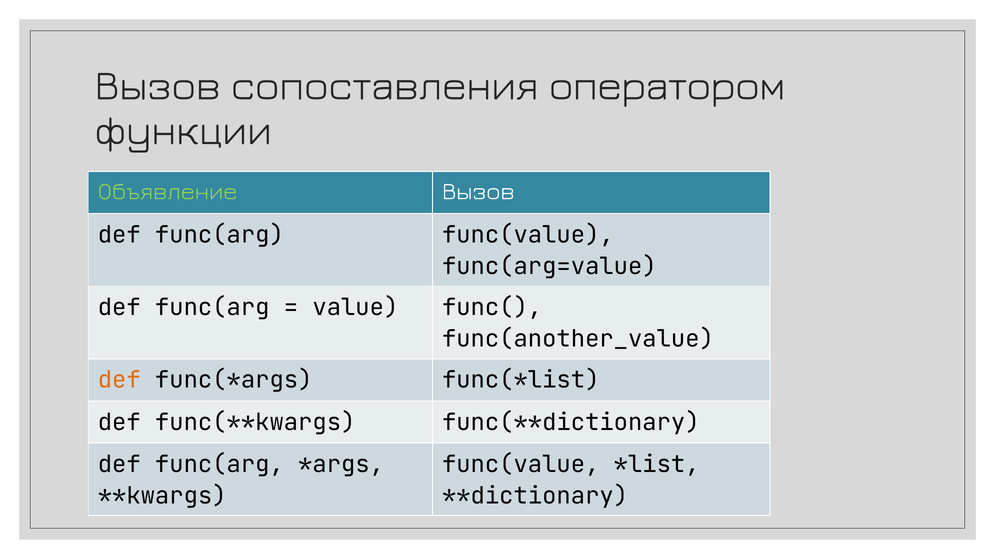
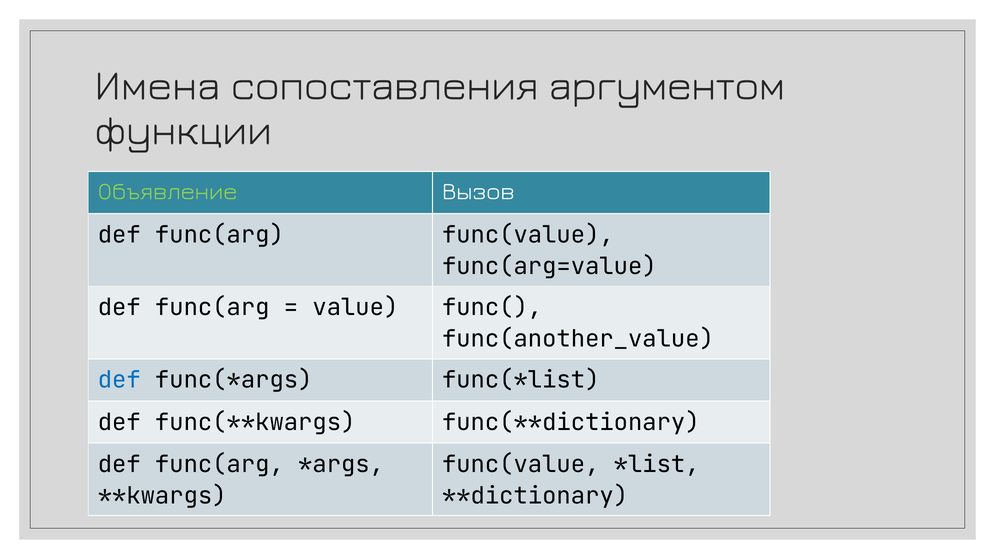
Вызов at (158, 86): Вызов -> Имена
оператором: оператором -> аргументом
def at (119, 381) colour: orange -> blue
